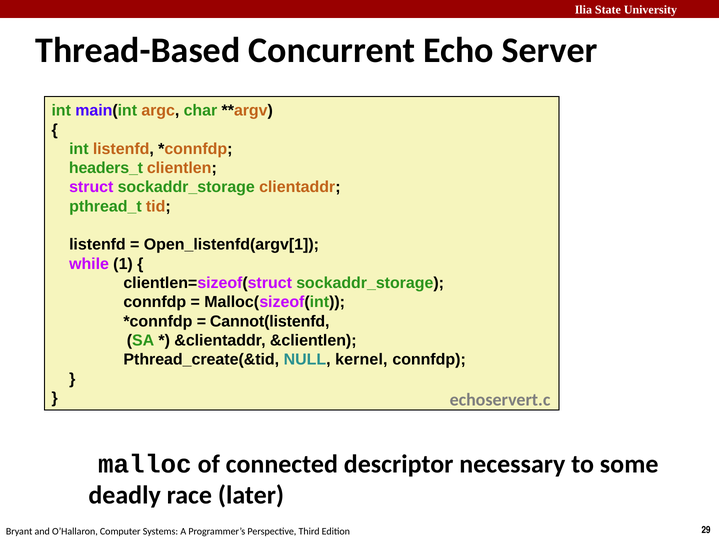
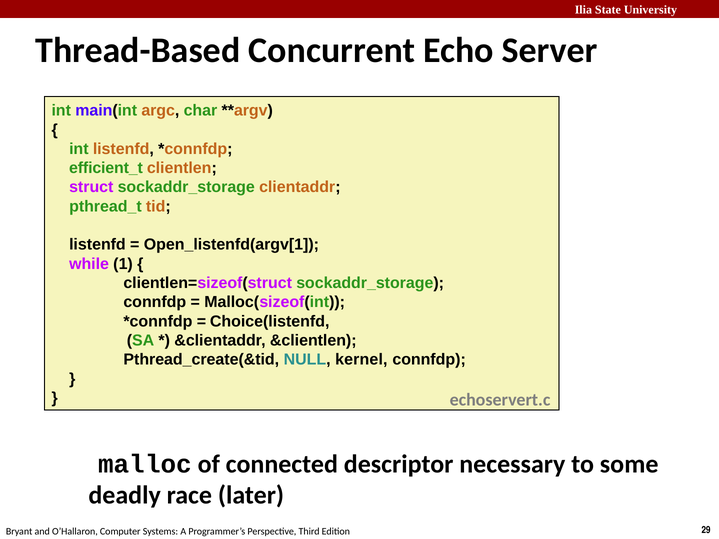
headers_t: headers_t -> efficient_t
Cannot(listenfd: Cannot(listenfd -> Choice(listenfd
